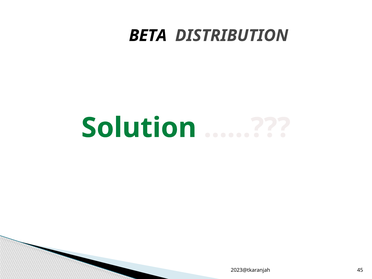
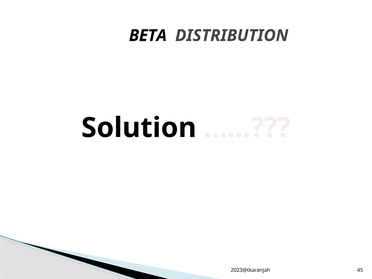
Solution colour: green -> black
